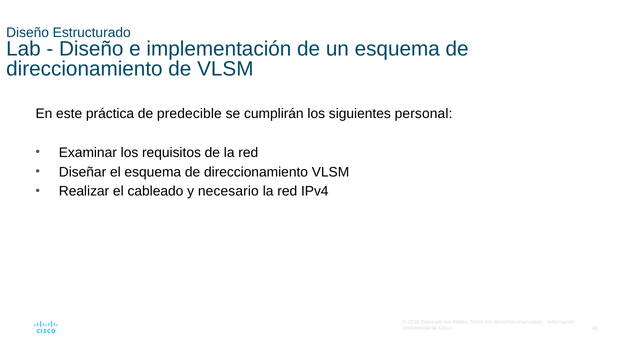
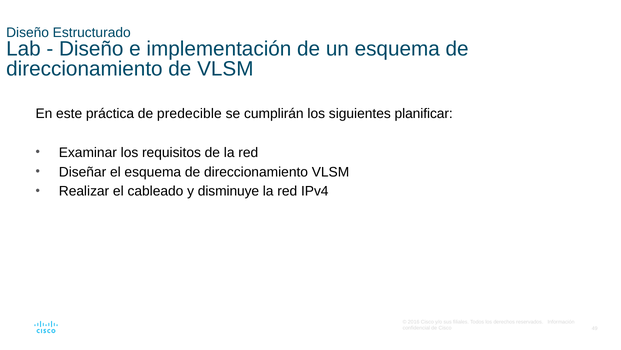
personal: personal -> planificar
necesario: necesario -> disminuye
